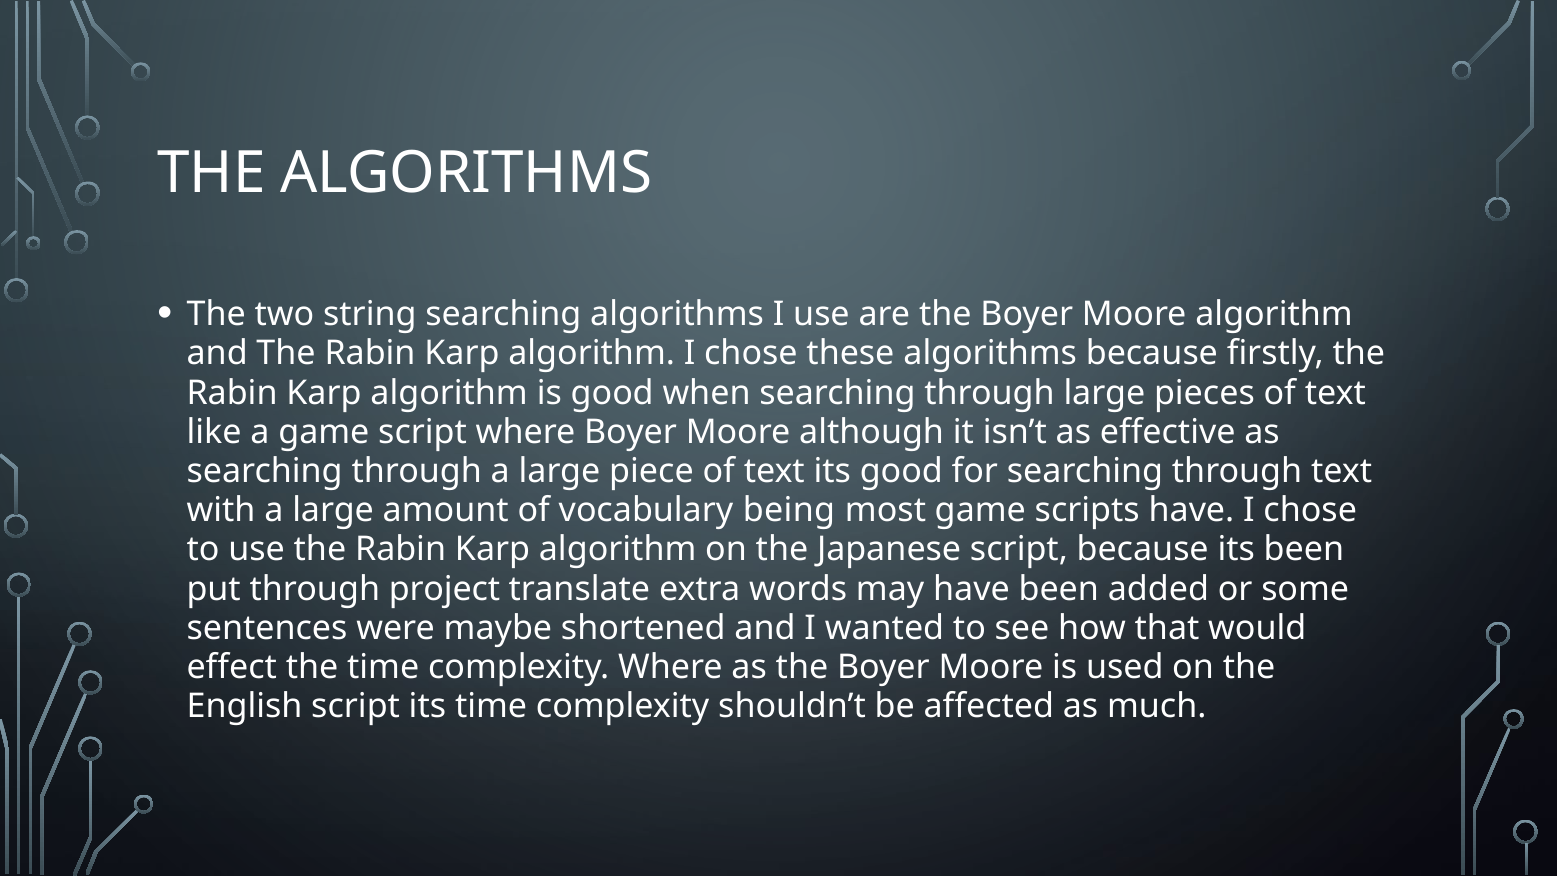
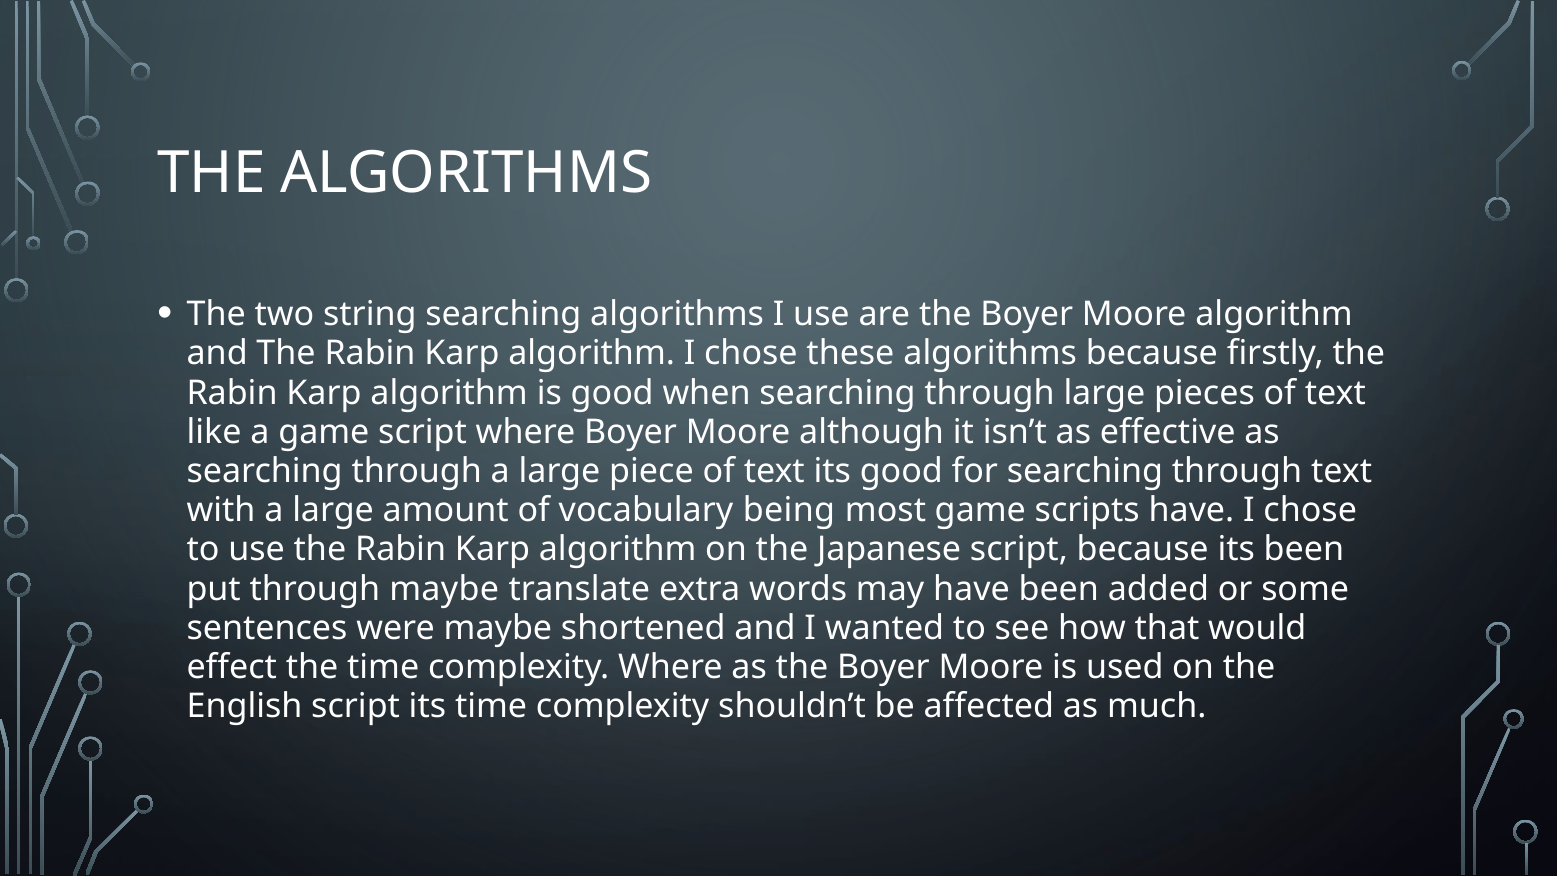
through project: project -> maybe
